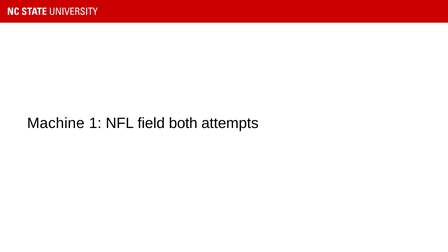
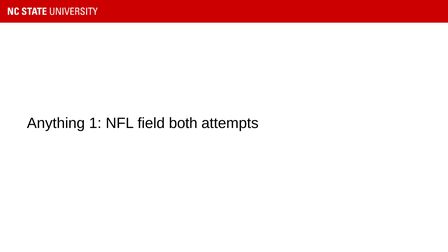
Machine: Machine -> Anything
